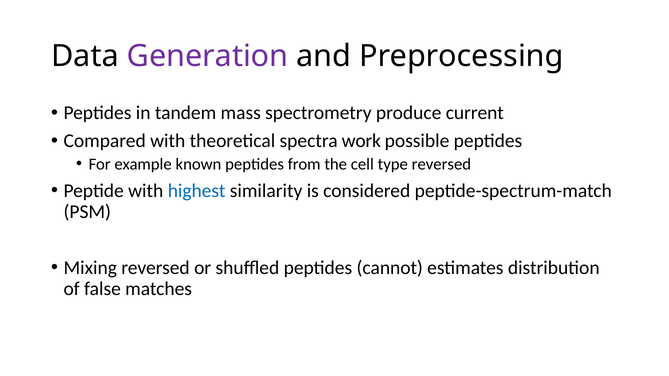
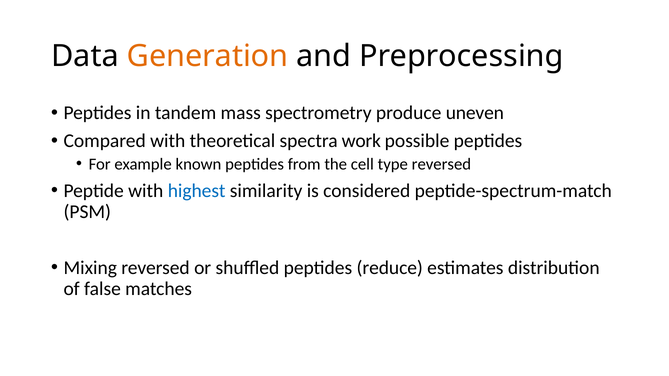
Generation colour: purple -> orange
current: current -> uneven
cannot: cannot -> reduce
